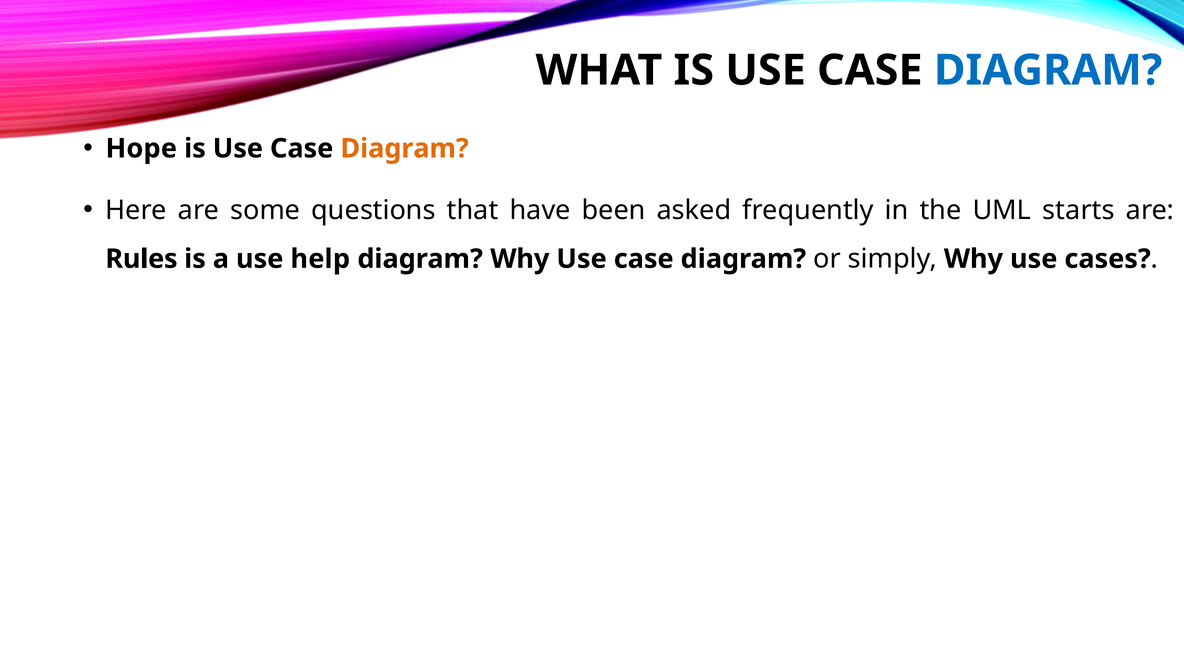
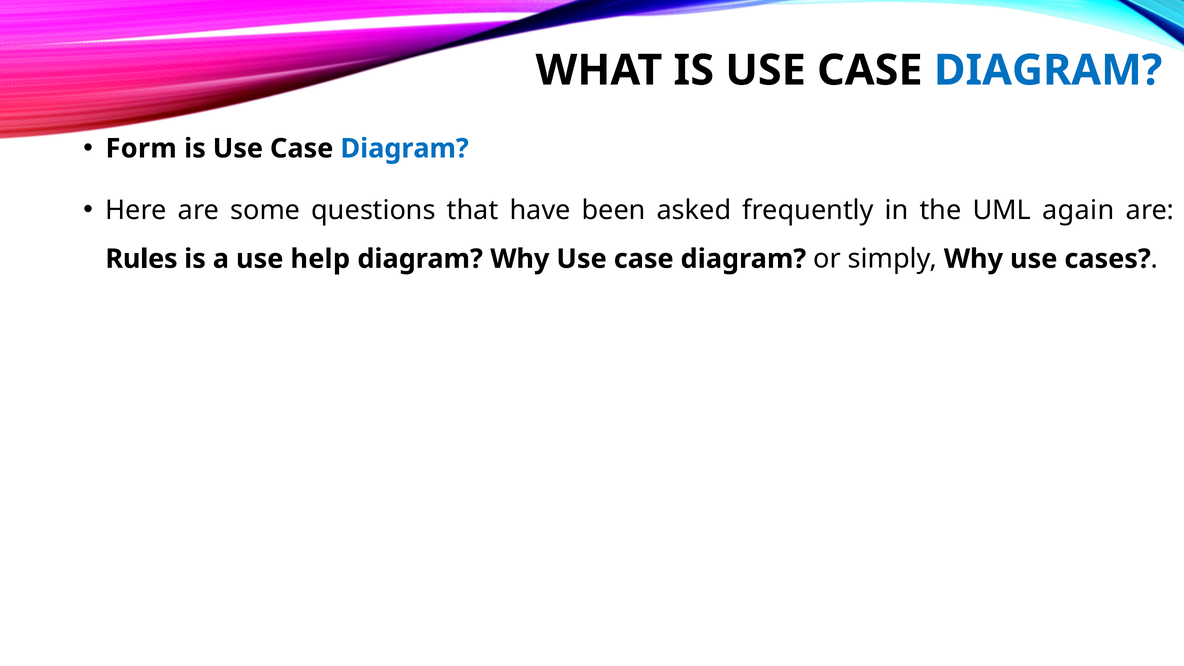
Hope: Hope -> Form
Diagram at (405, 149) colour: orange -> blue
starts: starts -> again
